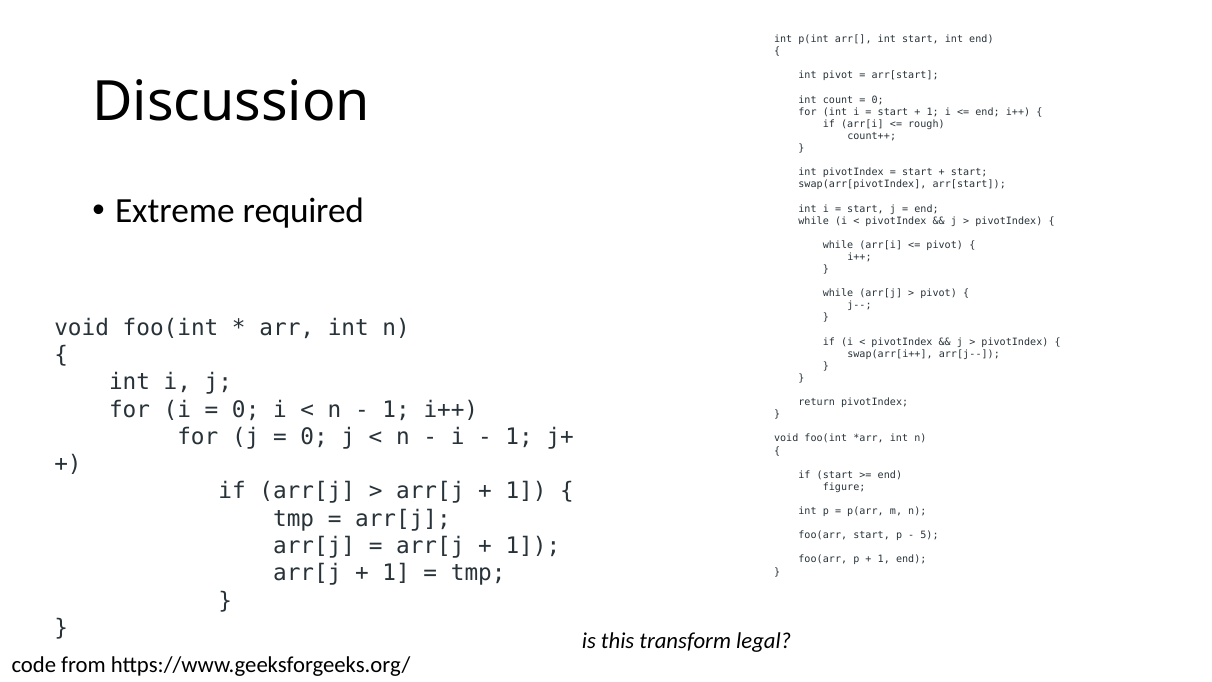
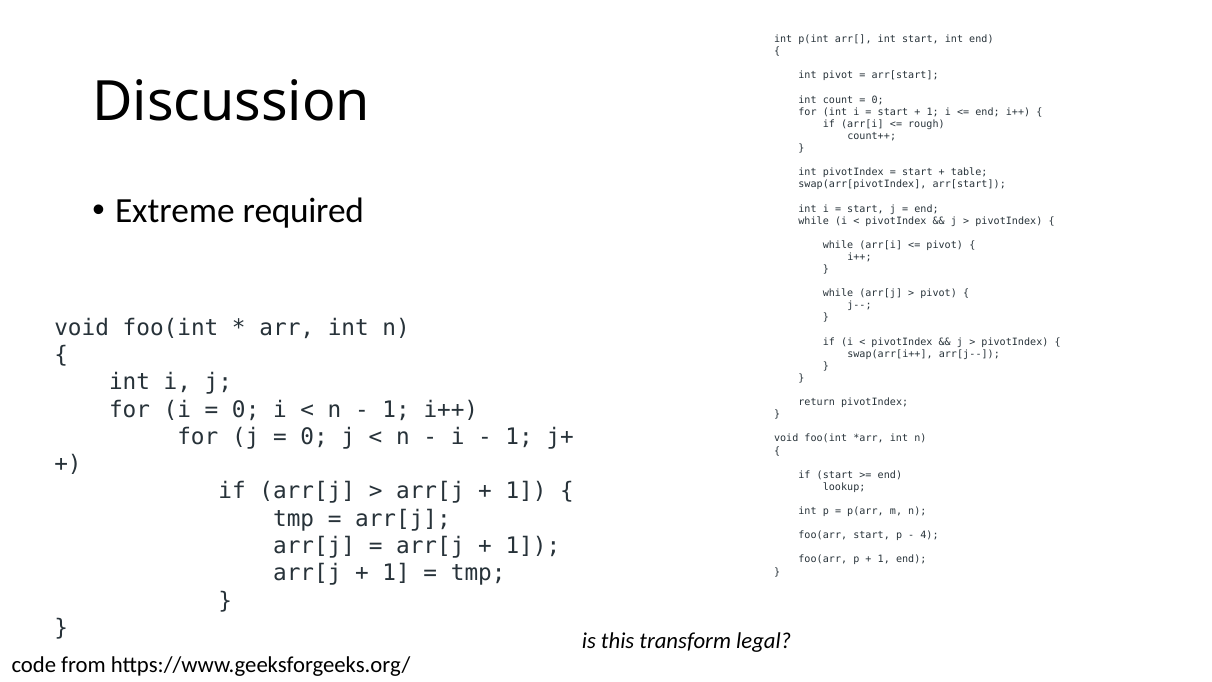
start at (969, 172): start -> table
figure: figure -> lookup
5: 5 -> 4
